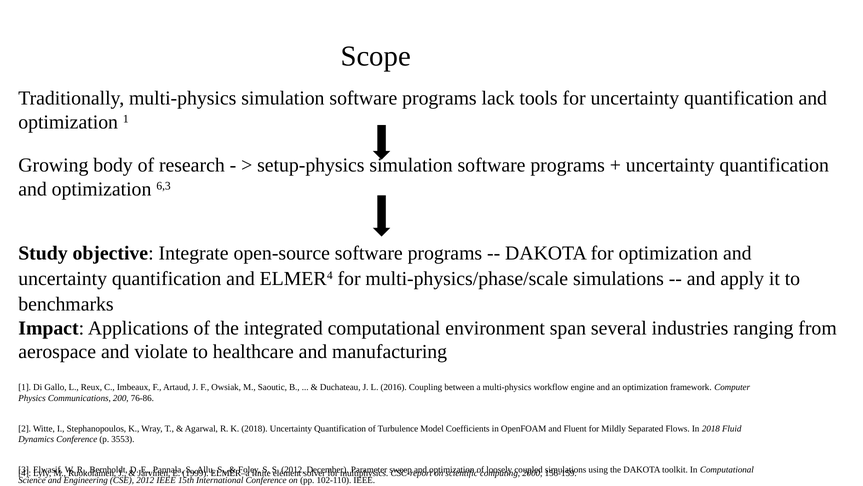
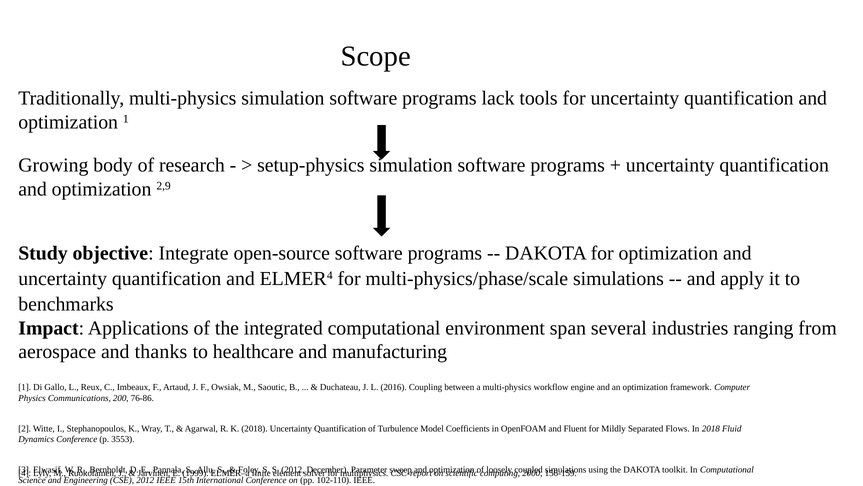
6,3: 6,3 -> 2,9
violate: violate -> thanks
